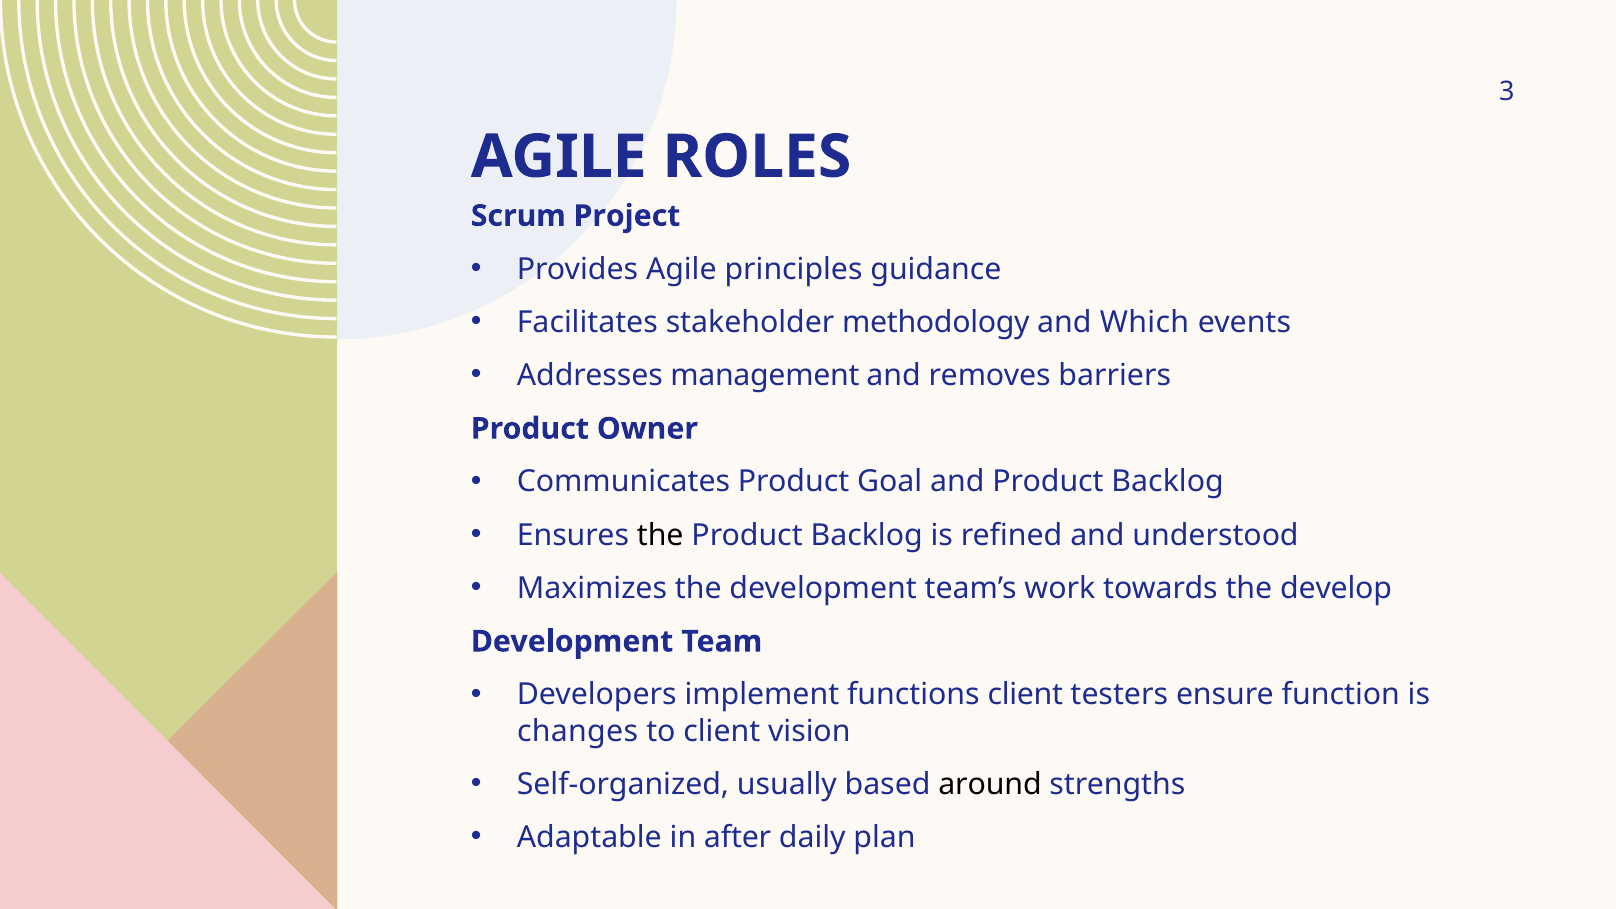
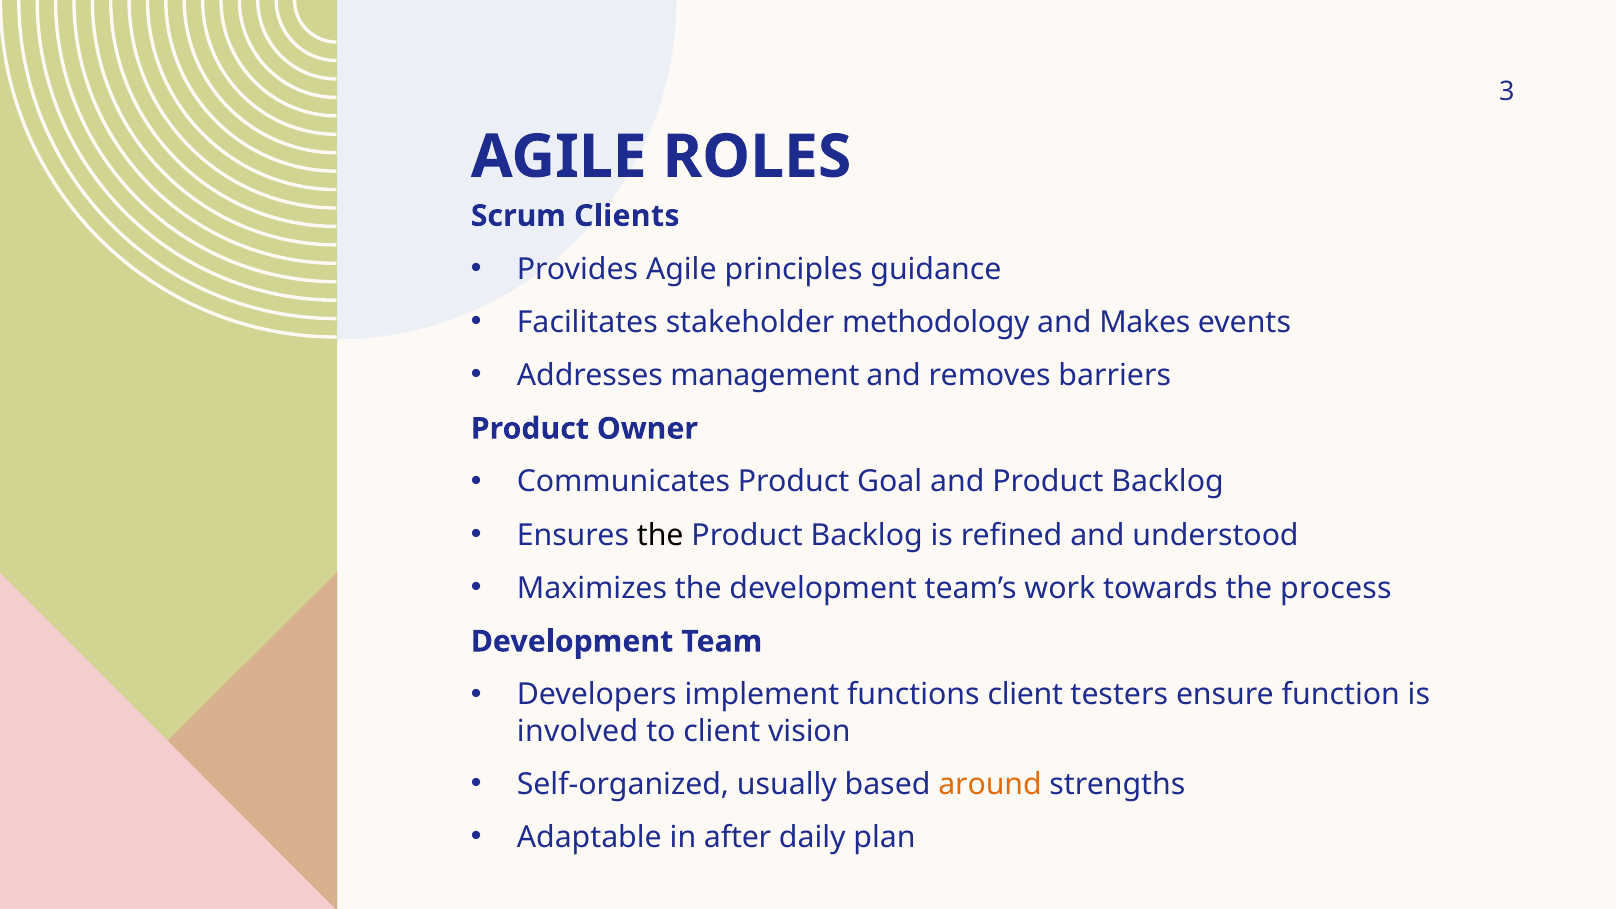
Project: Project -> Clients
Which: Which -> Makes
develop: develop -> process
changes: changes -> involved
around colour: black -> orange
